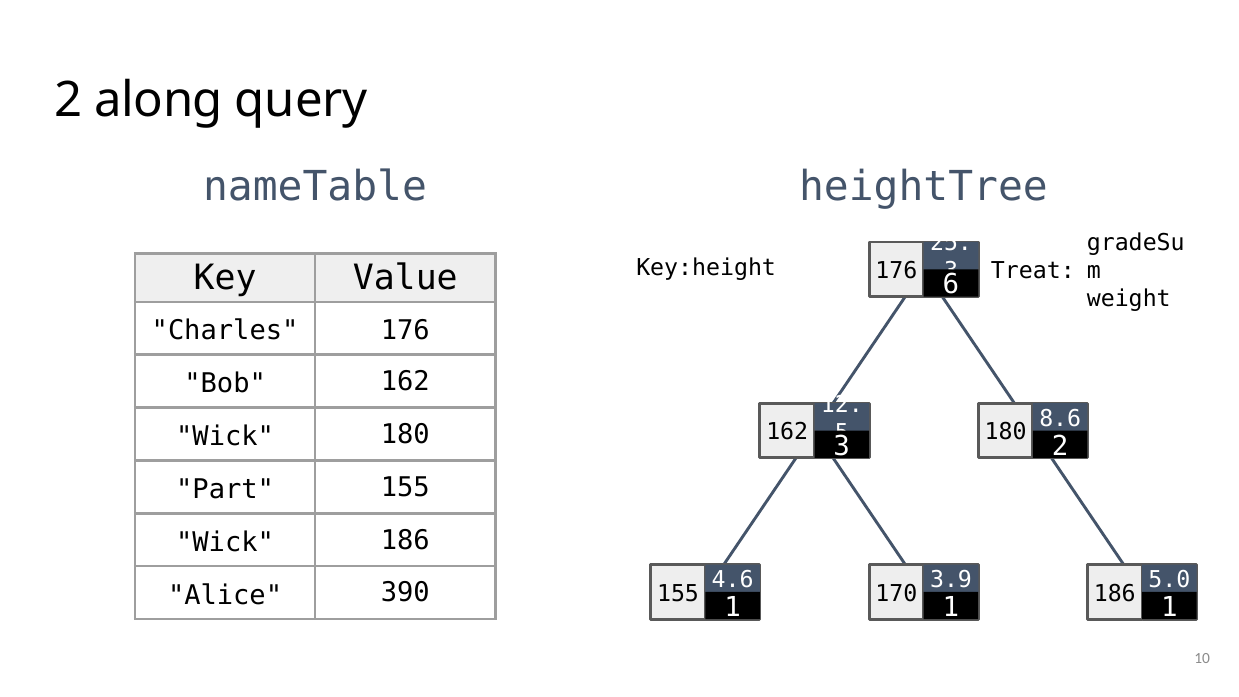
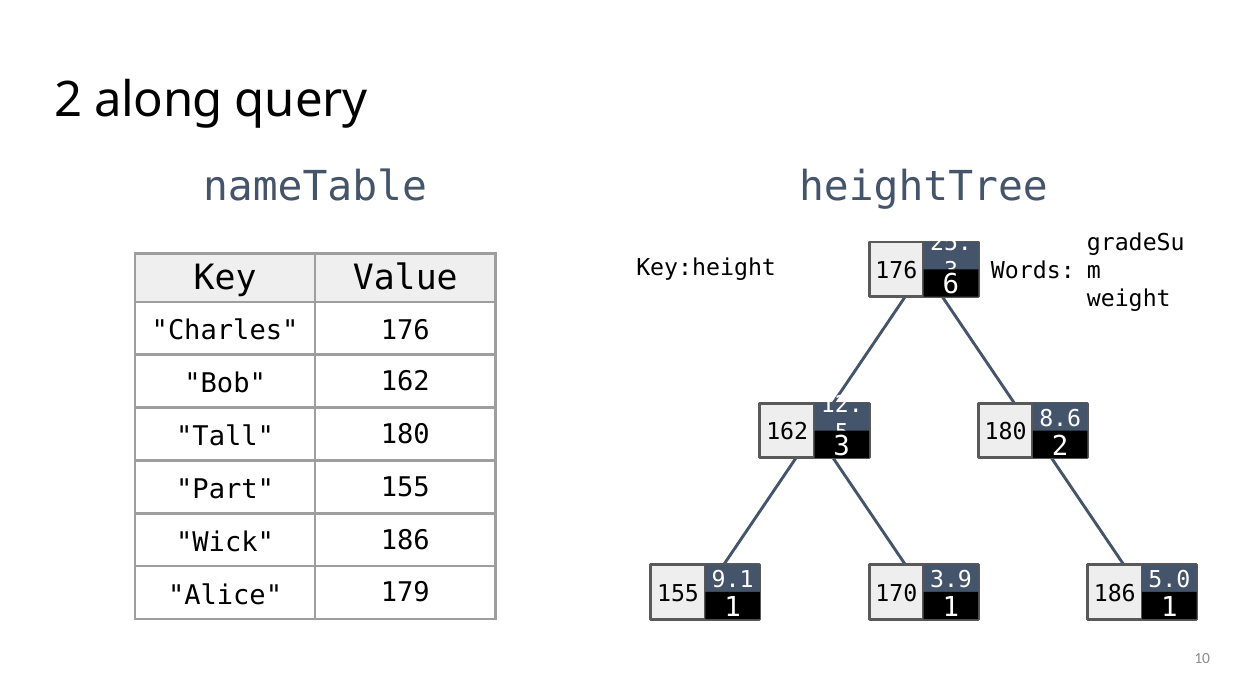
Treat: Treat -> Words
Wick at (225, 437): Wick -> Tall
4.6: 4.6 -> 9.1
390: 390 -> 179
